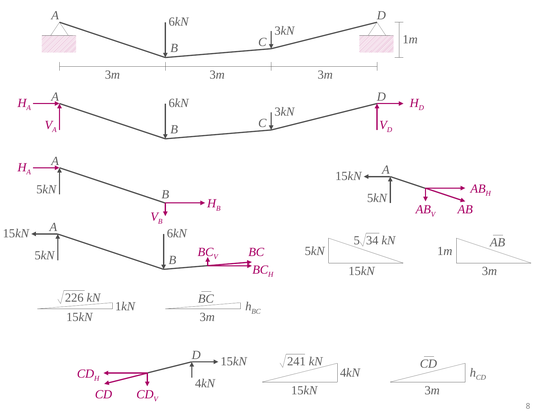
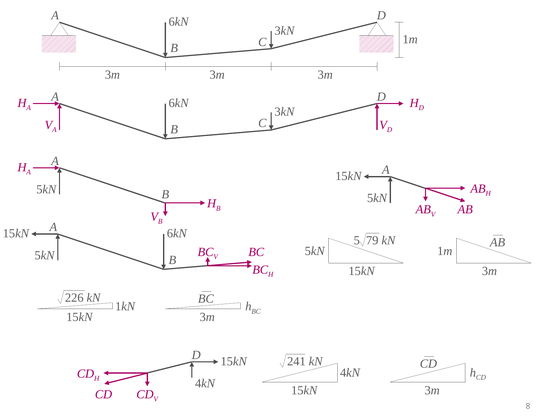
34: 34 -> 79
